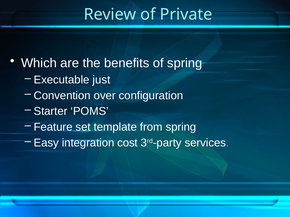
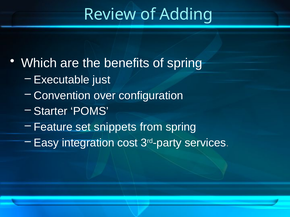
Private: Private -> Adding
template: template -> snippets
